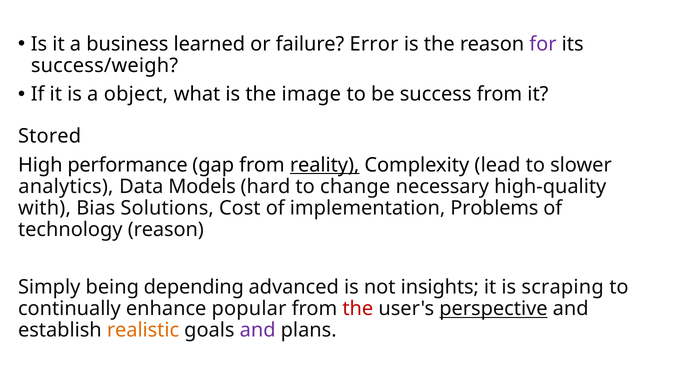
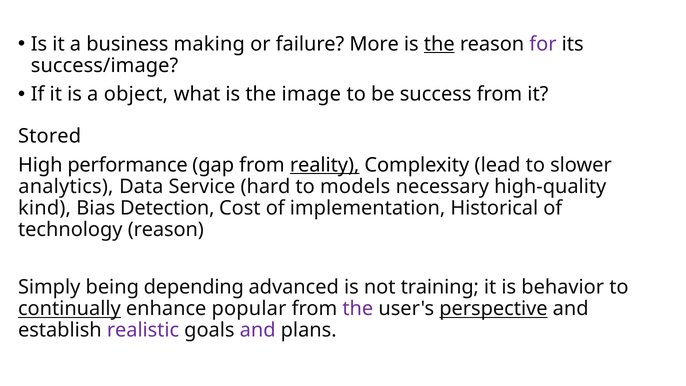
learned: learned -> making
Error: Error -> More
the at (439, 44) underline: none -> present
success/weigh: success/weigh -> success/image
Models: Models -> Service
change: change -> models
with: with -> kind
Solutions: Solutions -> Detection
Problems: Problems -> Historical
insights: insights -> training
scraping: scraping -> behavior
continually underline: none -> present
the at (358, 309) colour: red -> purple
realistic colour: orange -> purple
